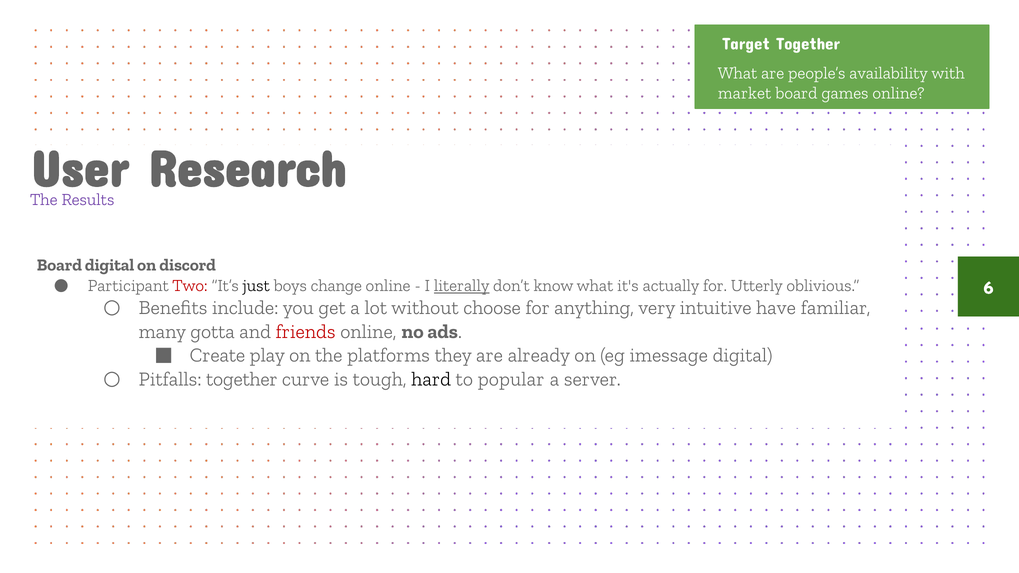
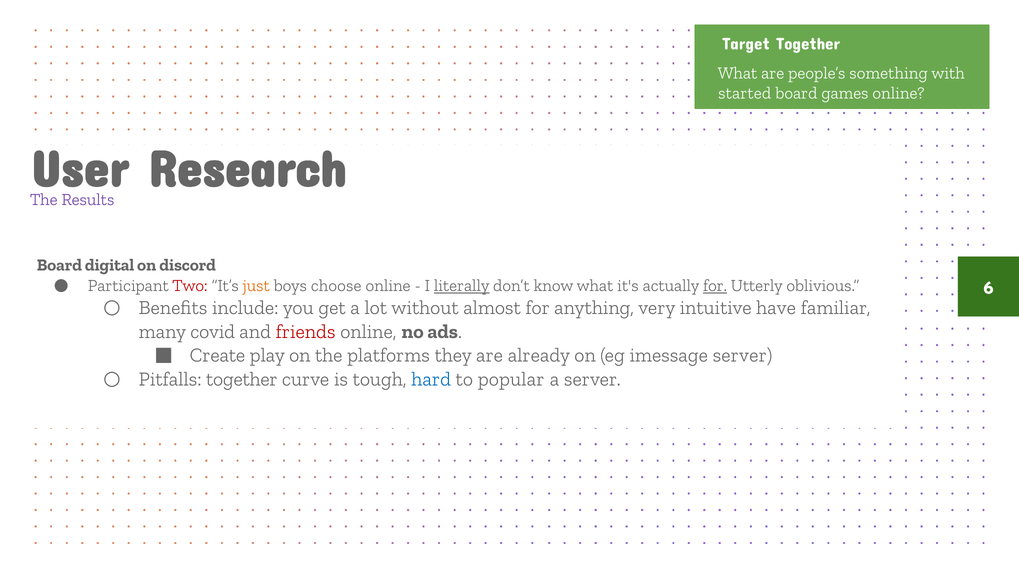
availability: availability -> something
market: market -> started
just colour: black -> orange
change: change -> choose
for at (715, 286) underline: none -> present
choose: choose -> almost
gotta: gotta -> covid
imessage digital: digital -> server
hard colour: black -> blue
